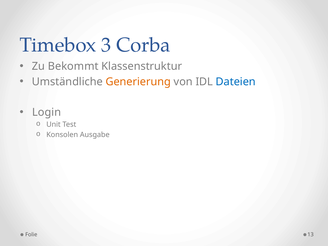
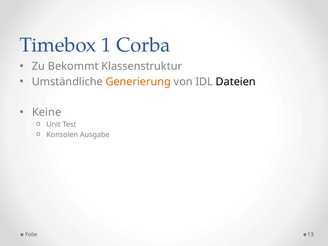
3: 3 -> 1
Dateien colour: blue -> black
Login: Login -> Keine
